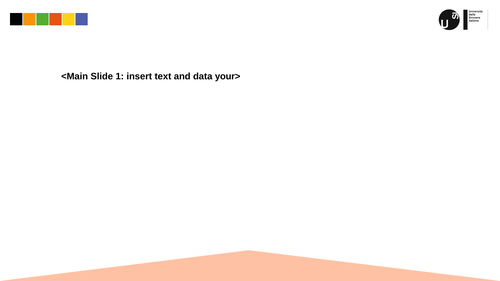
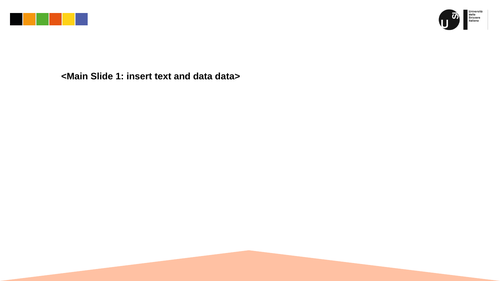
your>: your> -> data>
